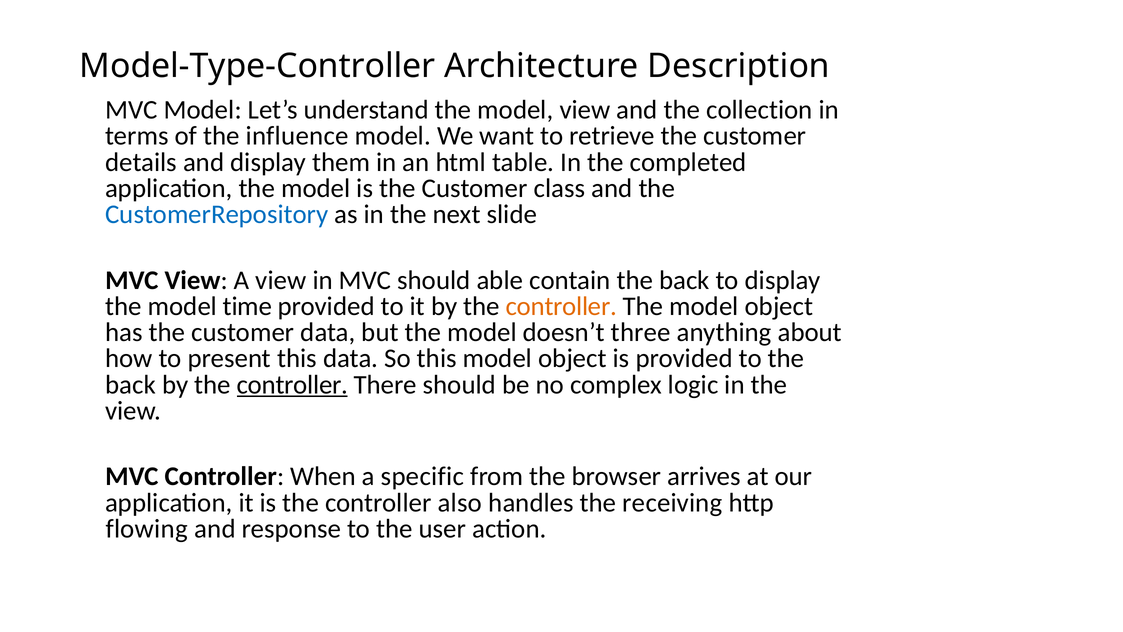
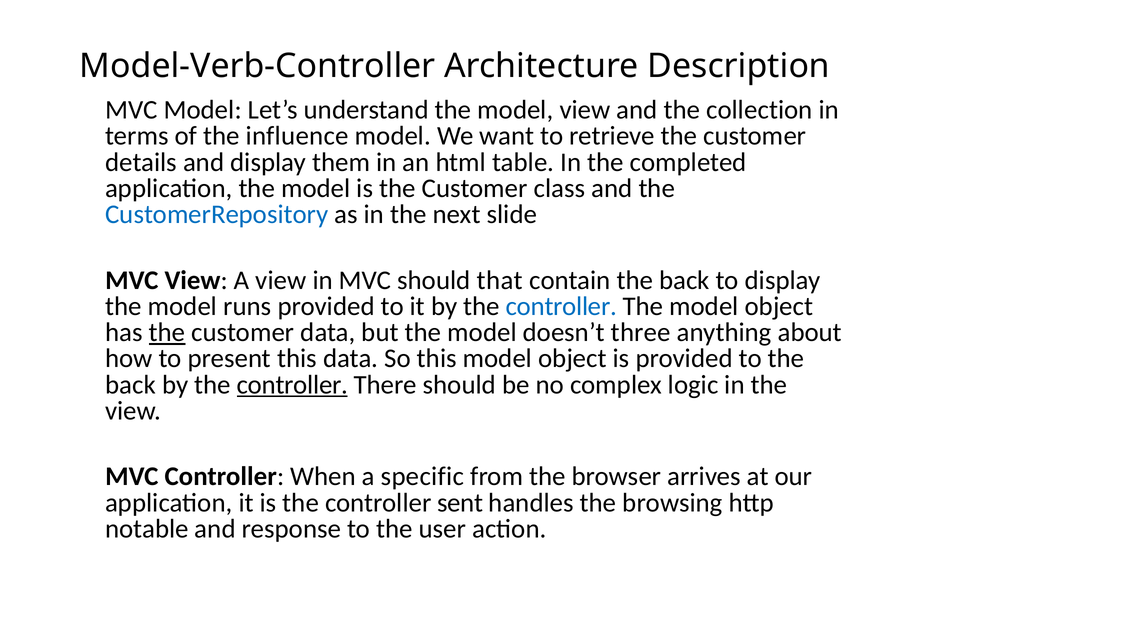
Model-Type-Controller: Model-Type-Controller -> Model-Verb-Controller
able: able -> that
time: time -> runs
controller at (561, 306) colour: orange -> blue
the at (167, 332) underline: none -> present
also: also -> sent
receiving: receiving -> browsing
flowing: flowing -> notable
